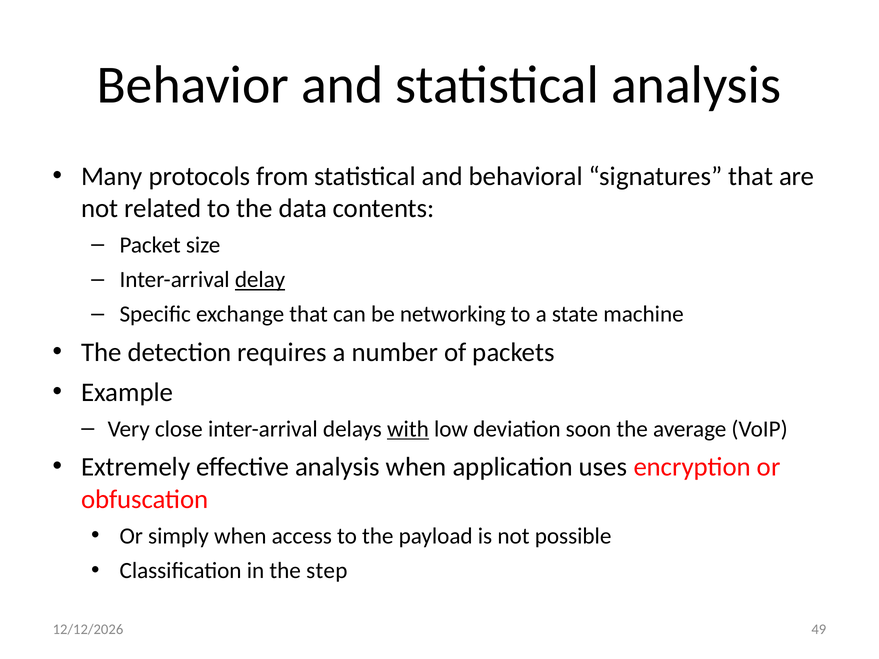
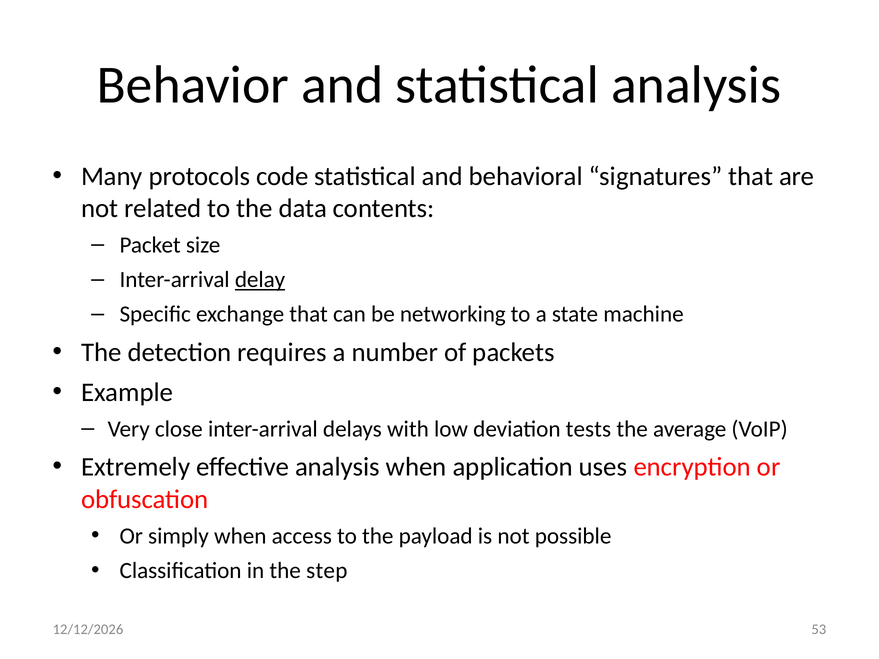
from: from -> code
with underline: present -> none
soon: soon -> tests
49: 49 -> 53
